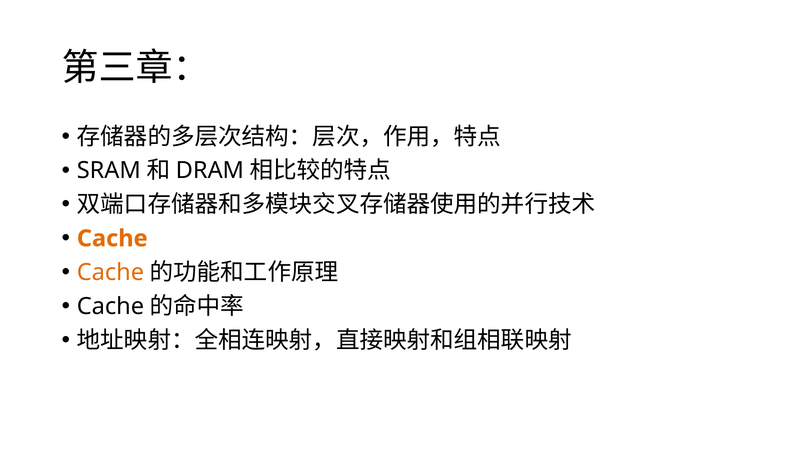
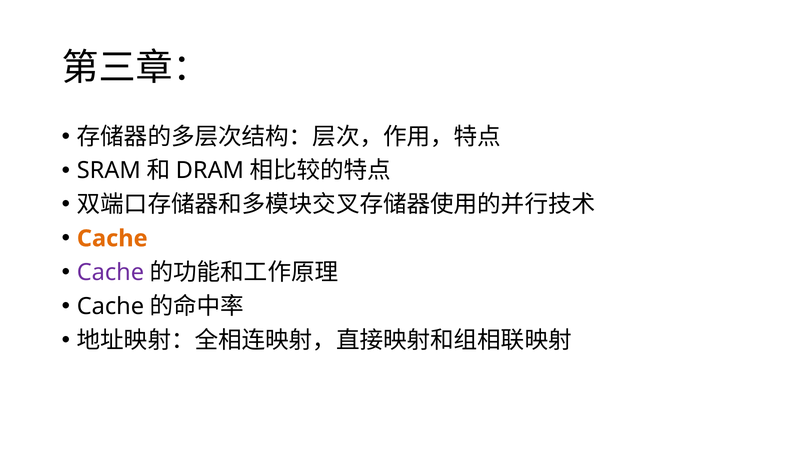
Cache at (110, 272) colour: orange -> purple
